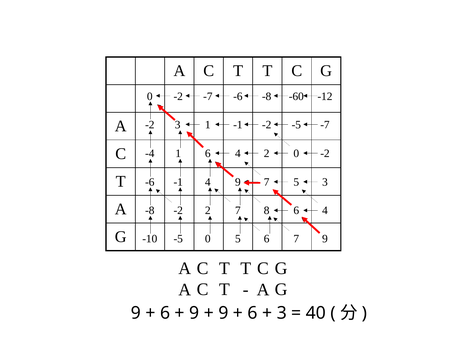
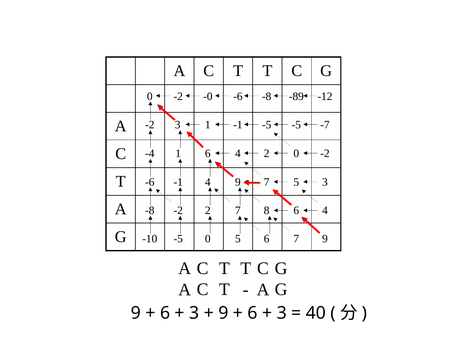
-7 at (208, 96): -7 -> -0
-60: -60 -> -89
-2 at (267, 125): -2 -> -5
9 at (194, 313): 9 -> 3
